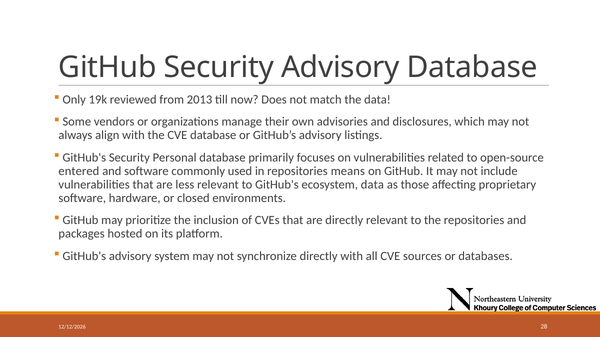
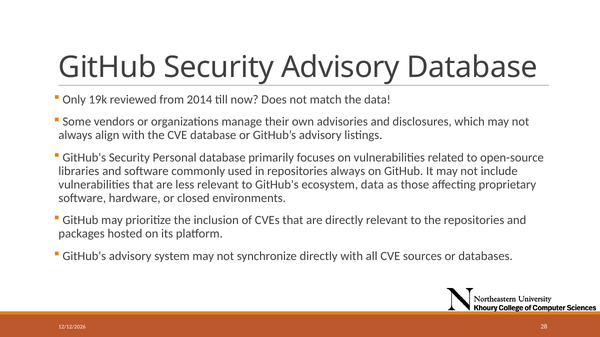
2013: 2013 -> 2014
entered: entered -> libraries
repositories means: means -> always
